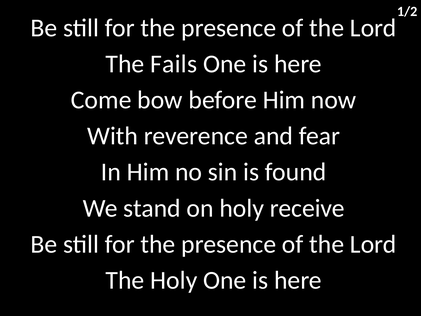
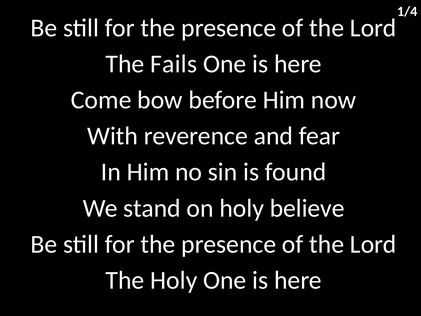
1/2: 1/2 -> 1/4
receive: receive -> believe
